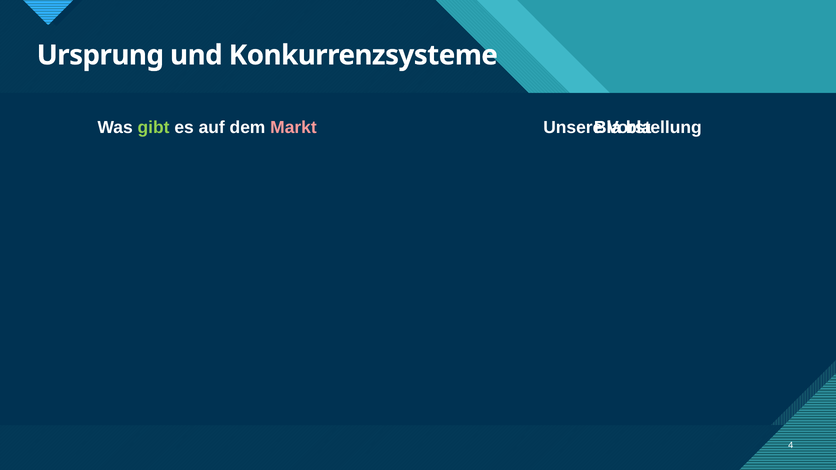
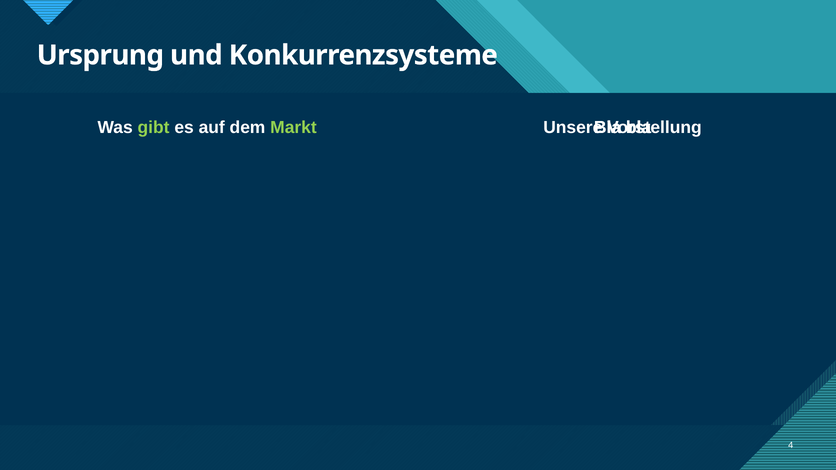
Markt colour: pink -> light green
